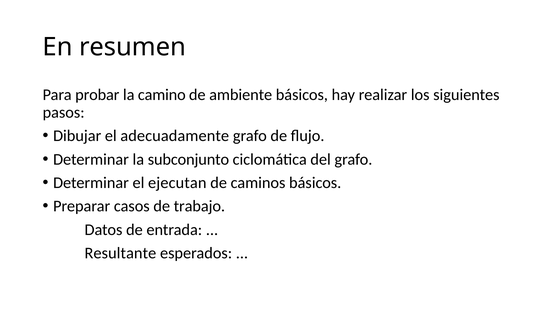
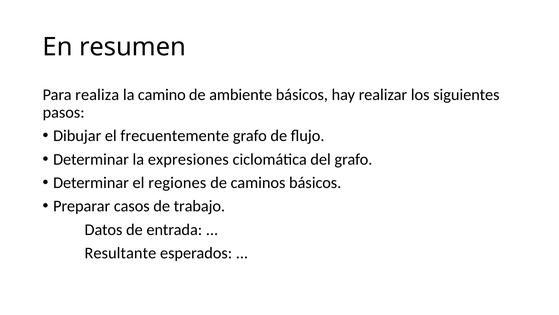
probar: probar -> realiza
adecuadamente: adecuadamente -> frecuentemente
subconjunto: subconjunto -> expresiones
ejecutan: ejecutan -> regiones
